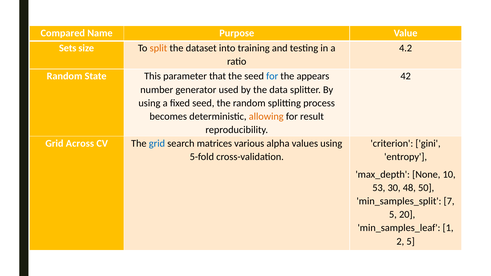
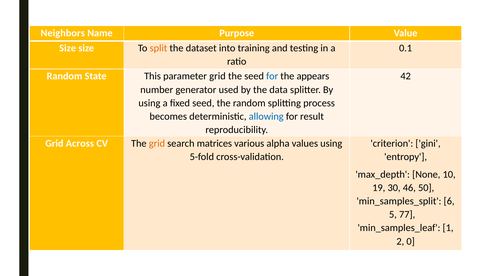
Compared: Compared -> Neighbors
Sets at (68, 48): Sets -> Size
4.2: 4.2 -> 0.1
parameter that: that -> grid
allowing colour: orange -> blue
grid at (157, 144) colour: blue -> orange
53: 53 -> 19
48: 48 -> 46
7: 7 -> 6
20: 20 -> 77
2 5: 5 -> 0
